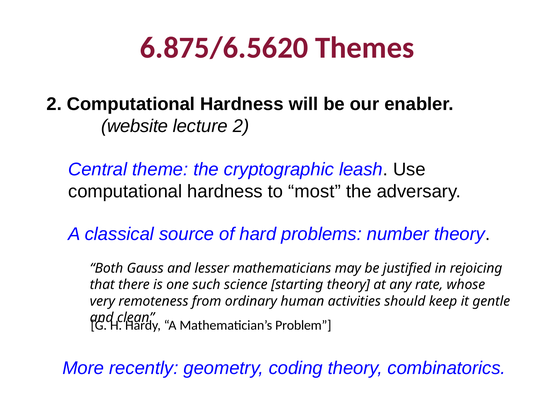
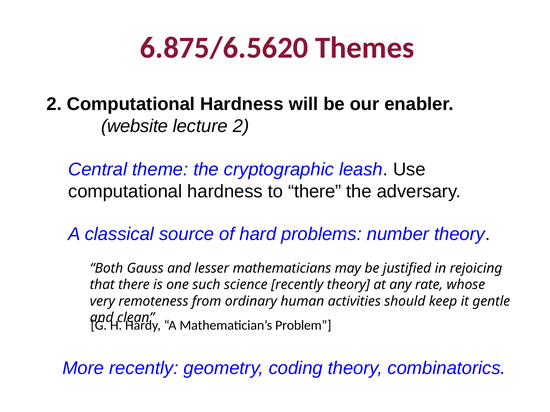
to most: most -> there
science starting: starting -> recently
